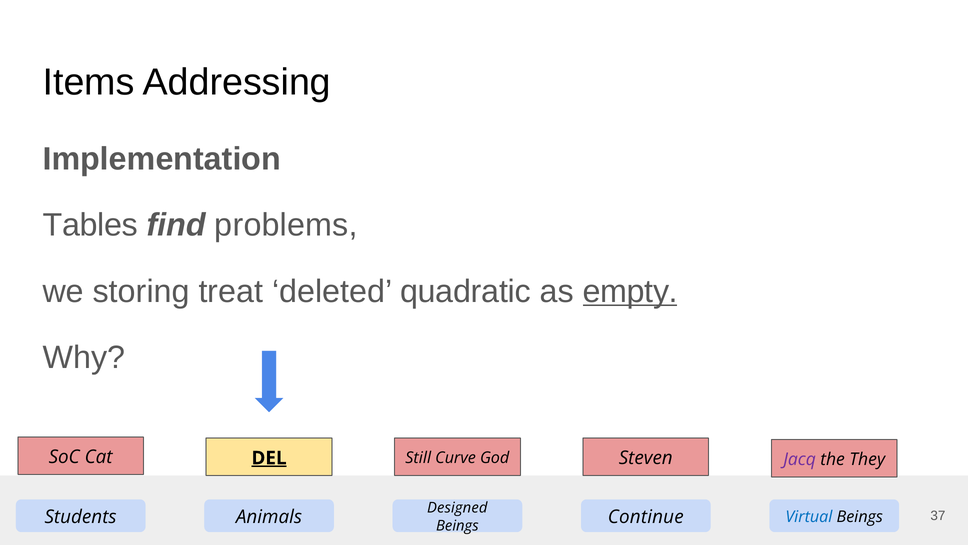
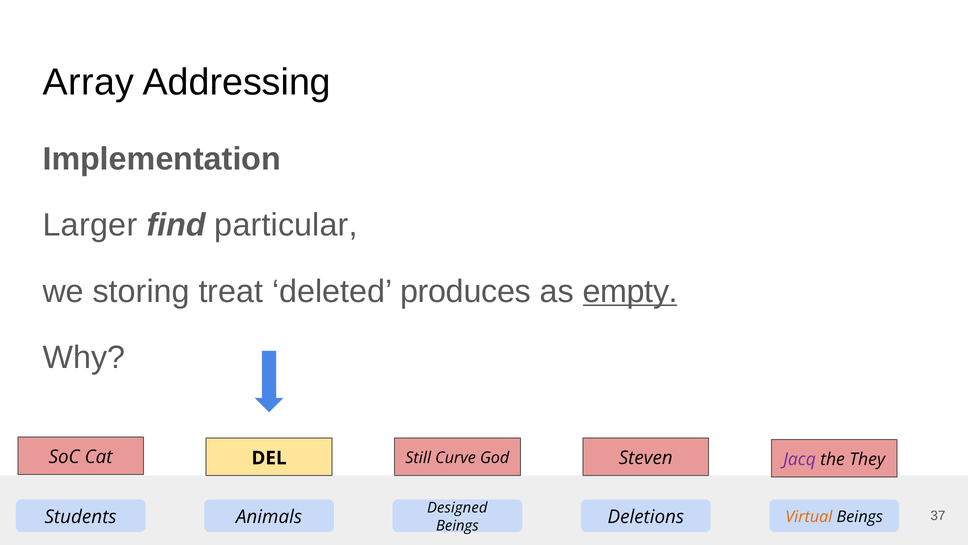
Items: Items -> Array
Tables: Tables -> Larger
problems: problems -> particular
quadratic: quadratic -> produces
DEL underline: present -> none
Virtual colour: blue -> orange
Continue: Continue -> Deletions
